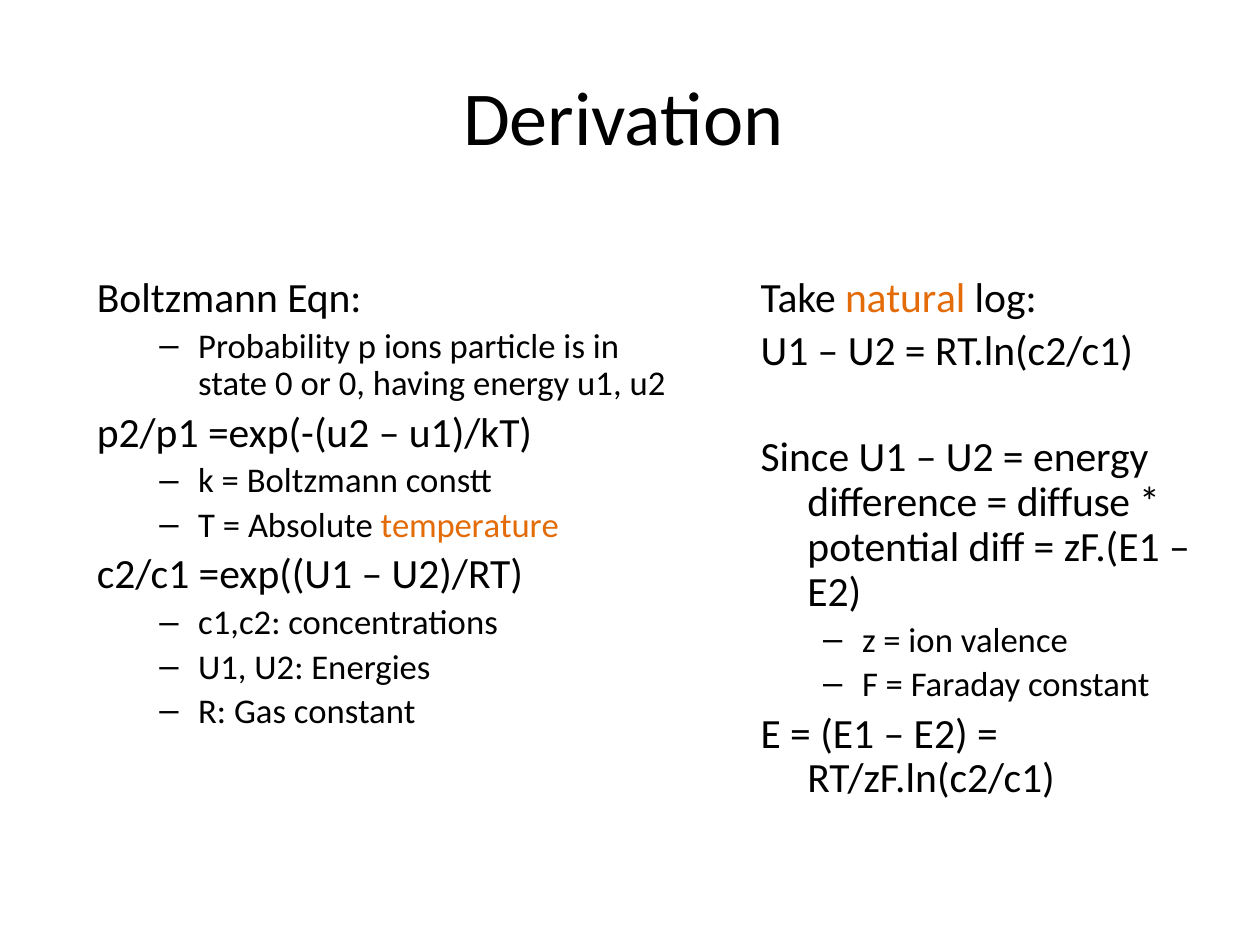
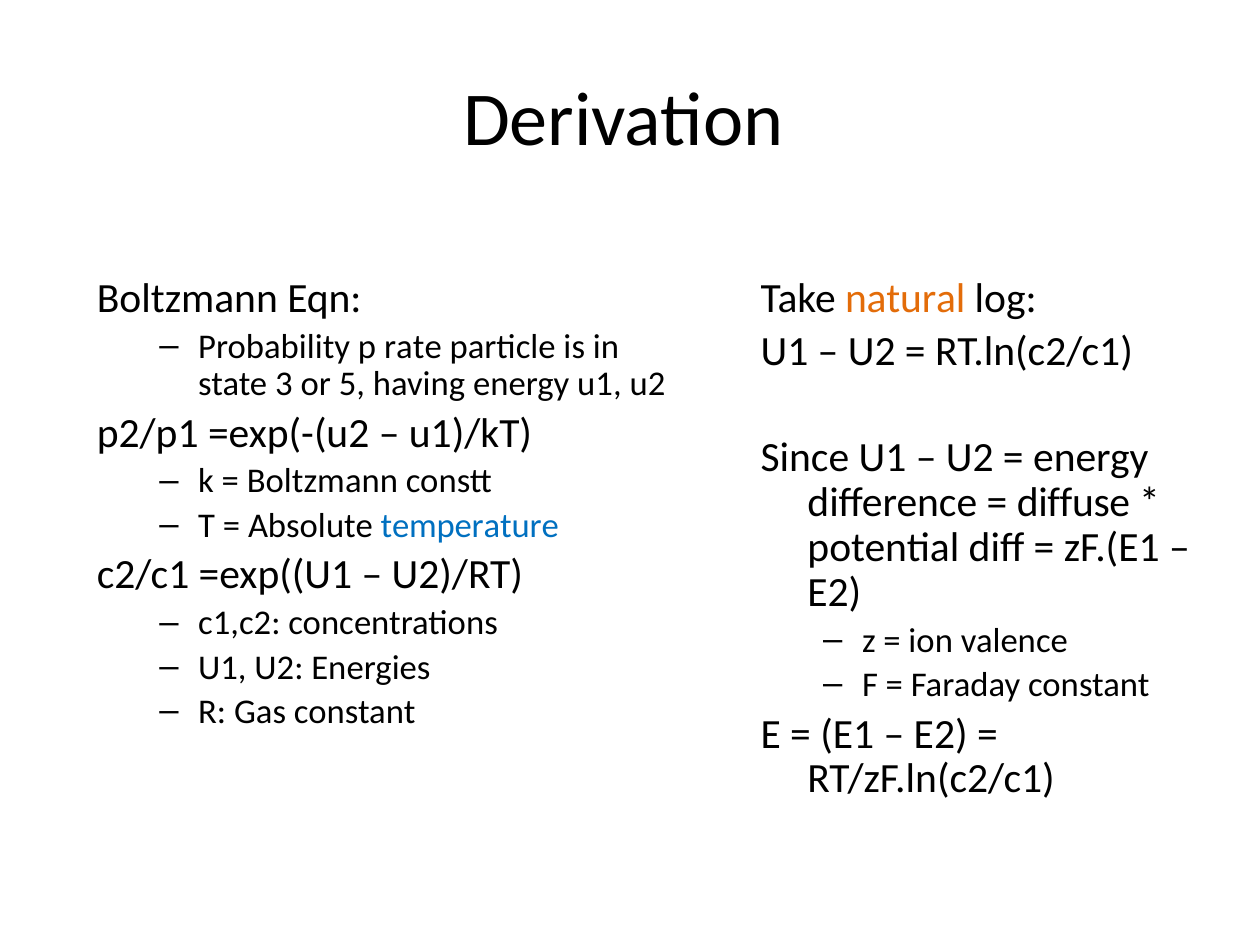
ions: ions -> rate
state 0: 0 -> 3
or 0: 0 -> 5
temperature colour: orange -> blue
